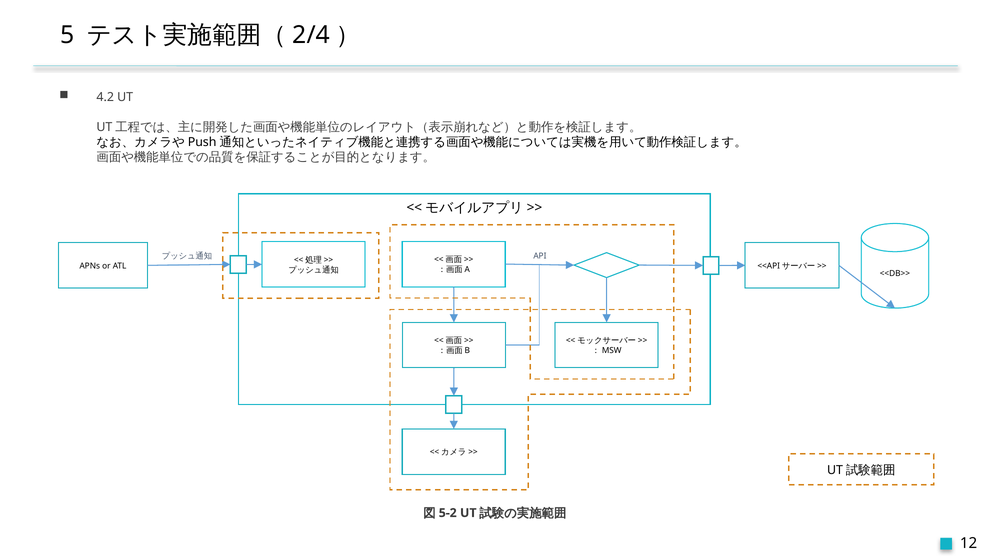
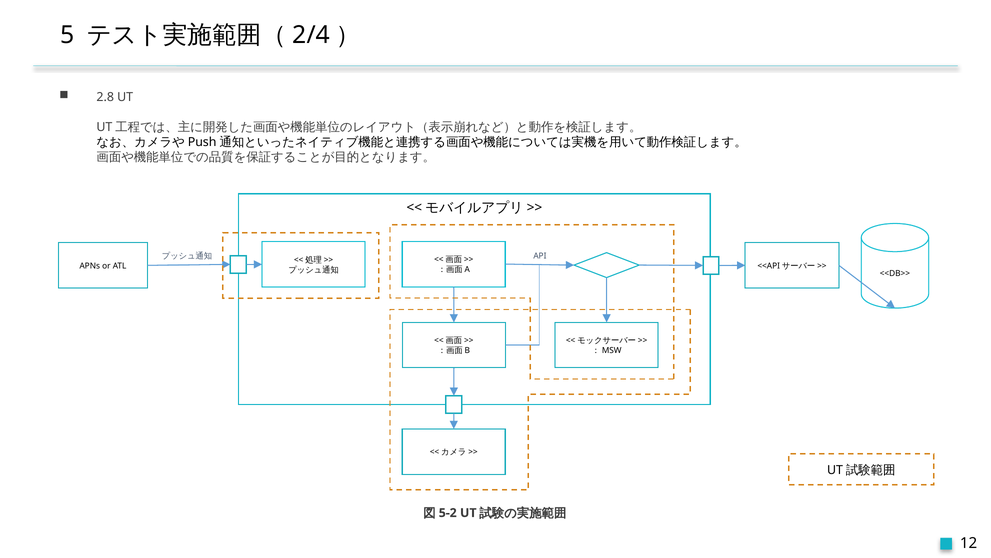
4.2: 4.2 -> 2.8
